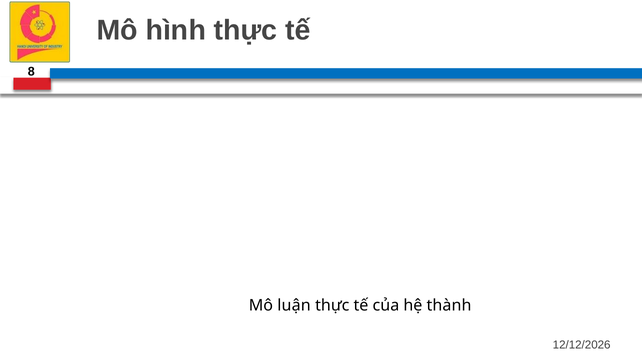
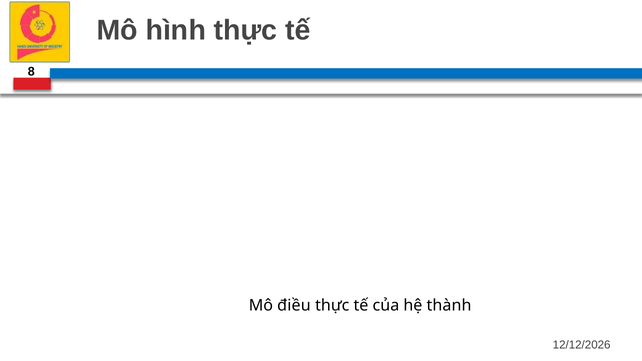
luận: luận -> điều
